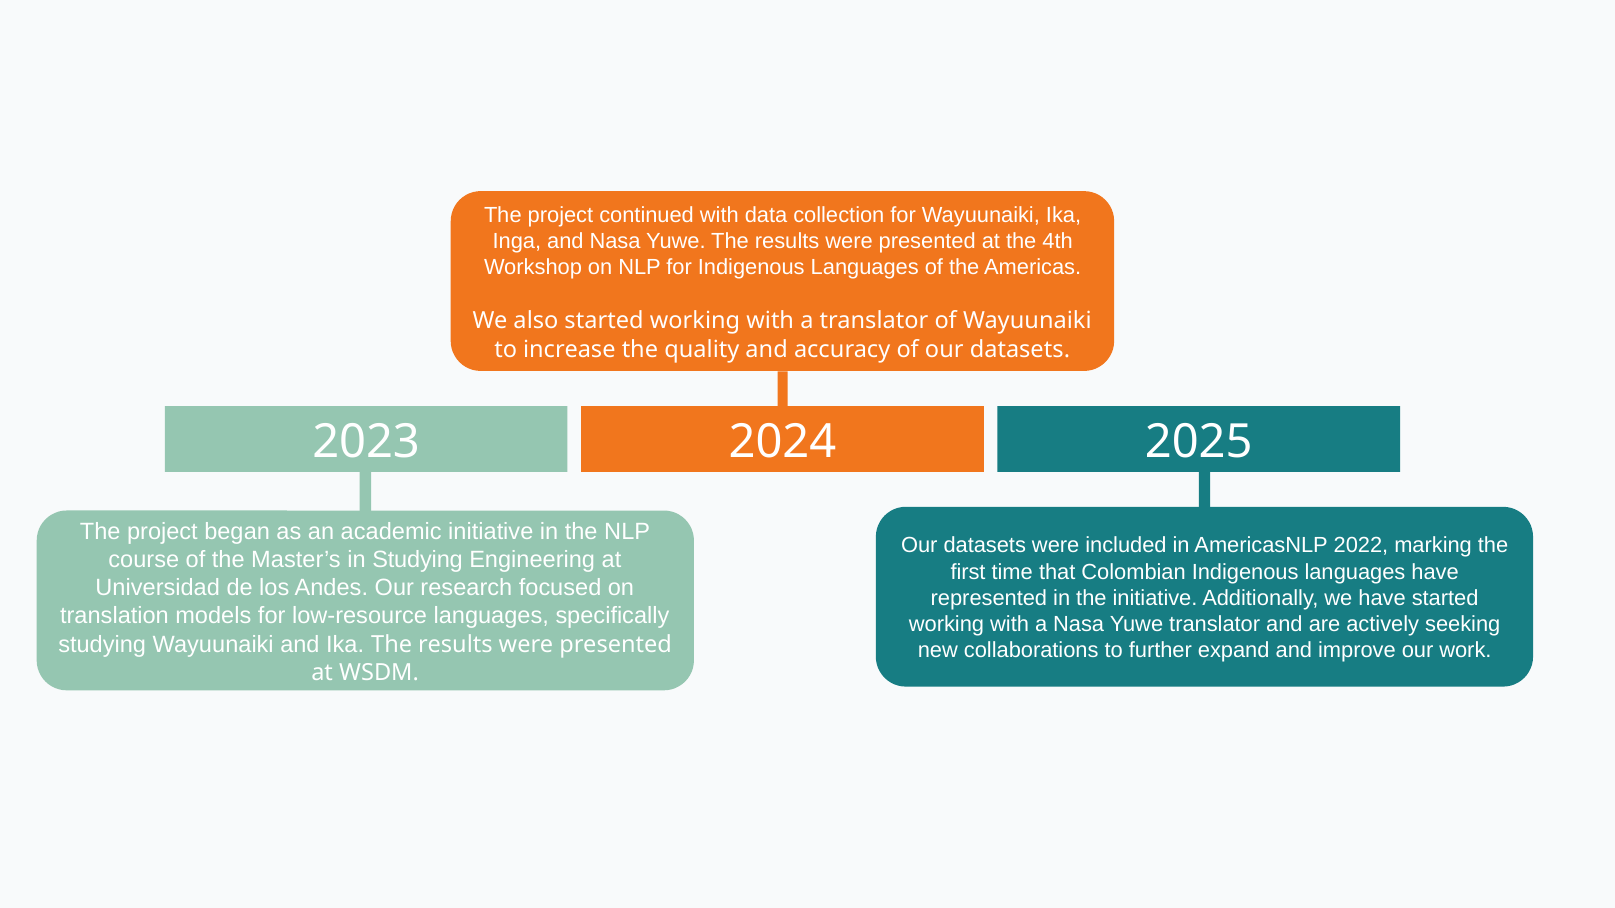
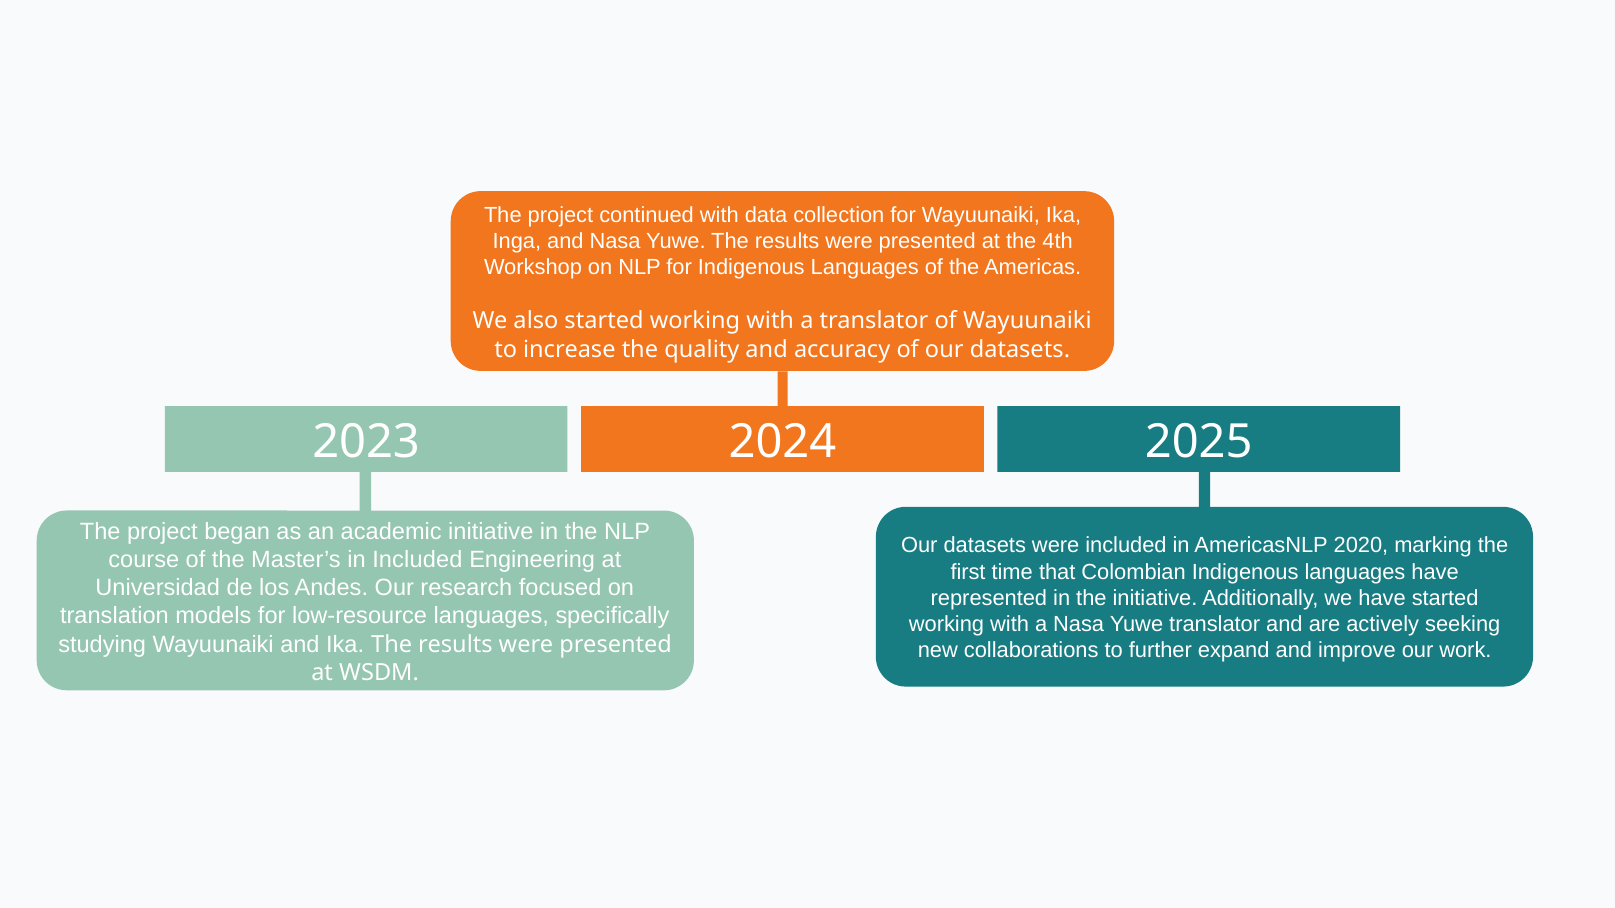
2022: 2022 -> 2020
in Studying: Studying -> Included
